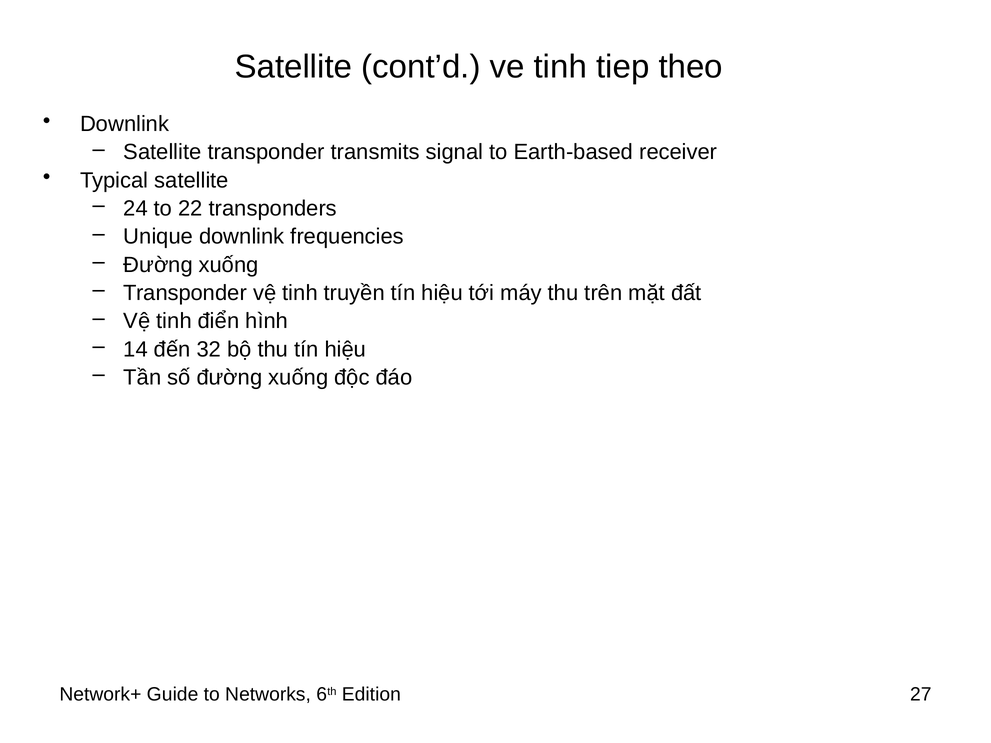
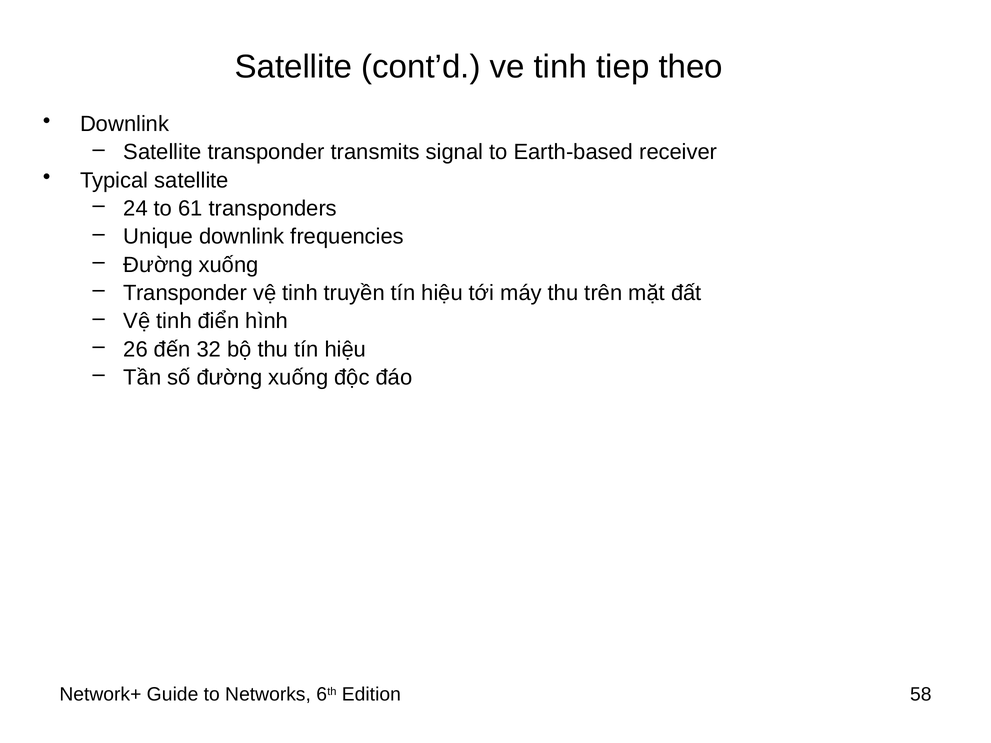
22: 22 -> 61
14: 14 -> 26
27: 27 -> 58
